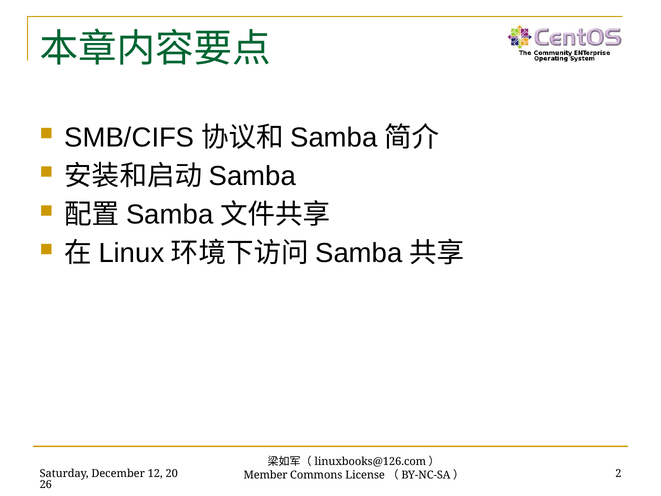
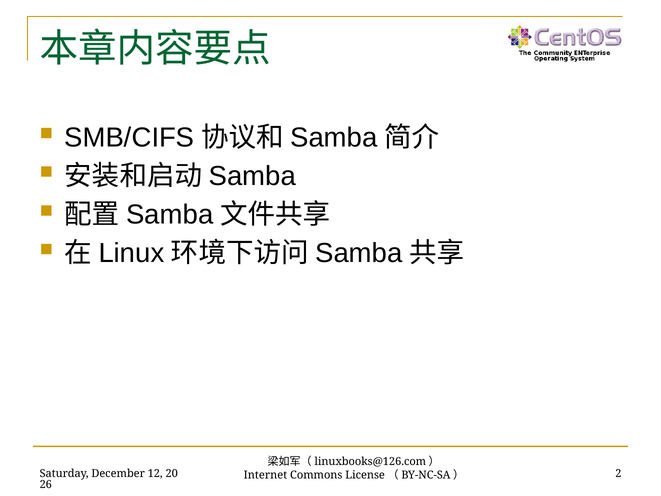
Member: Member -> Internet
